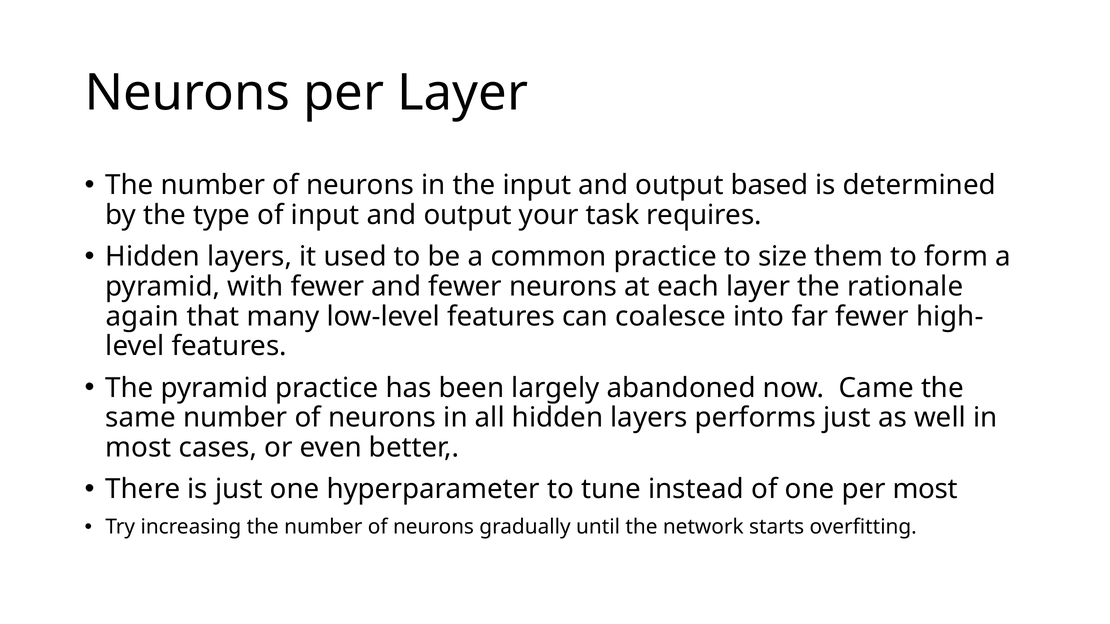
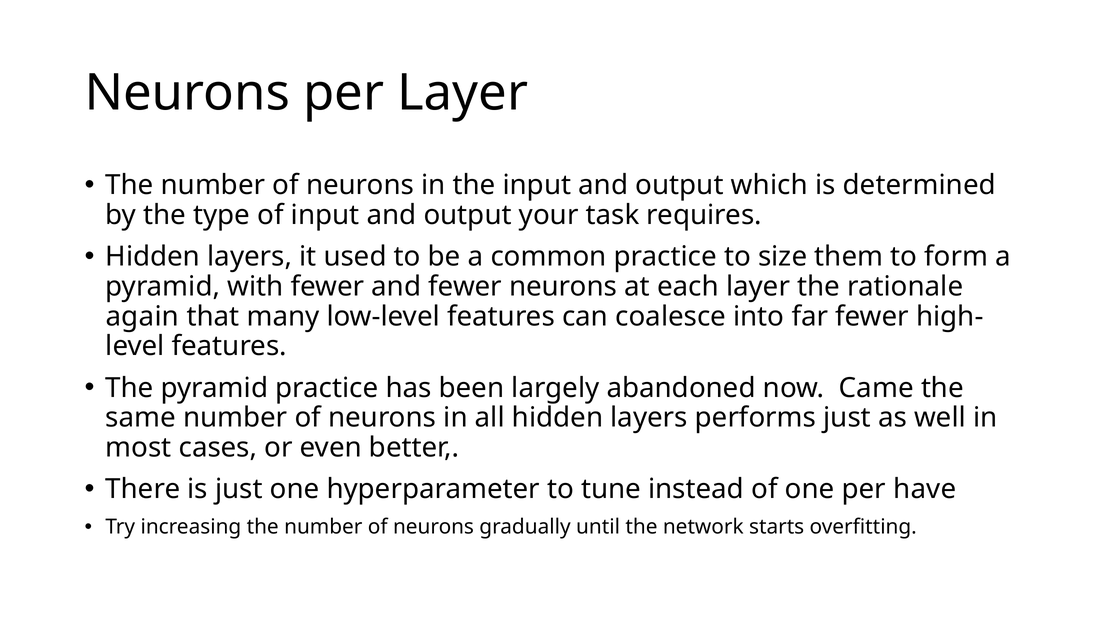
based: based -> which
per most: most -> have
